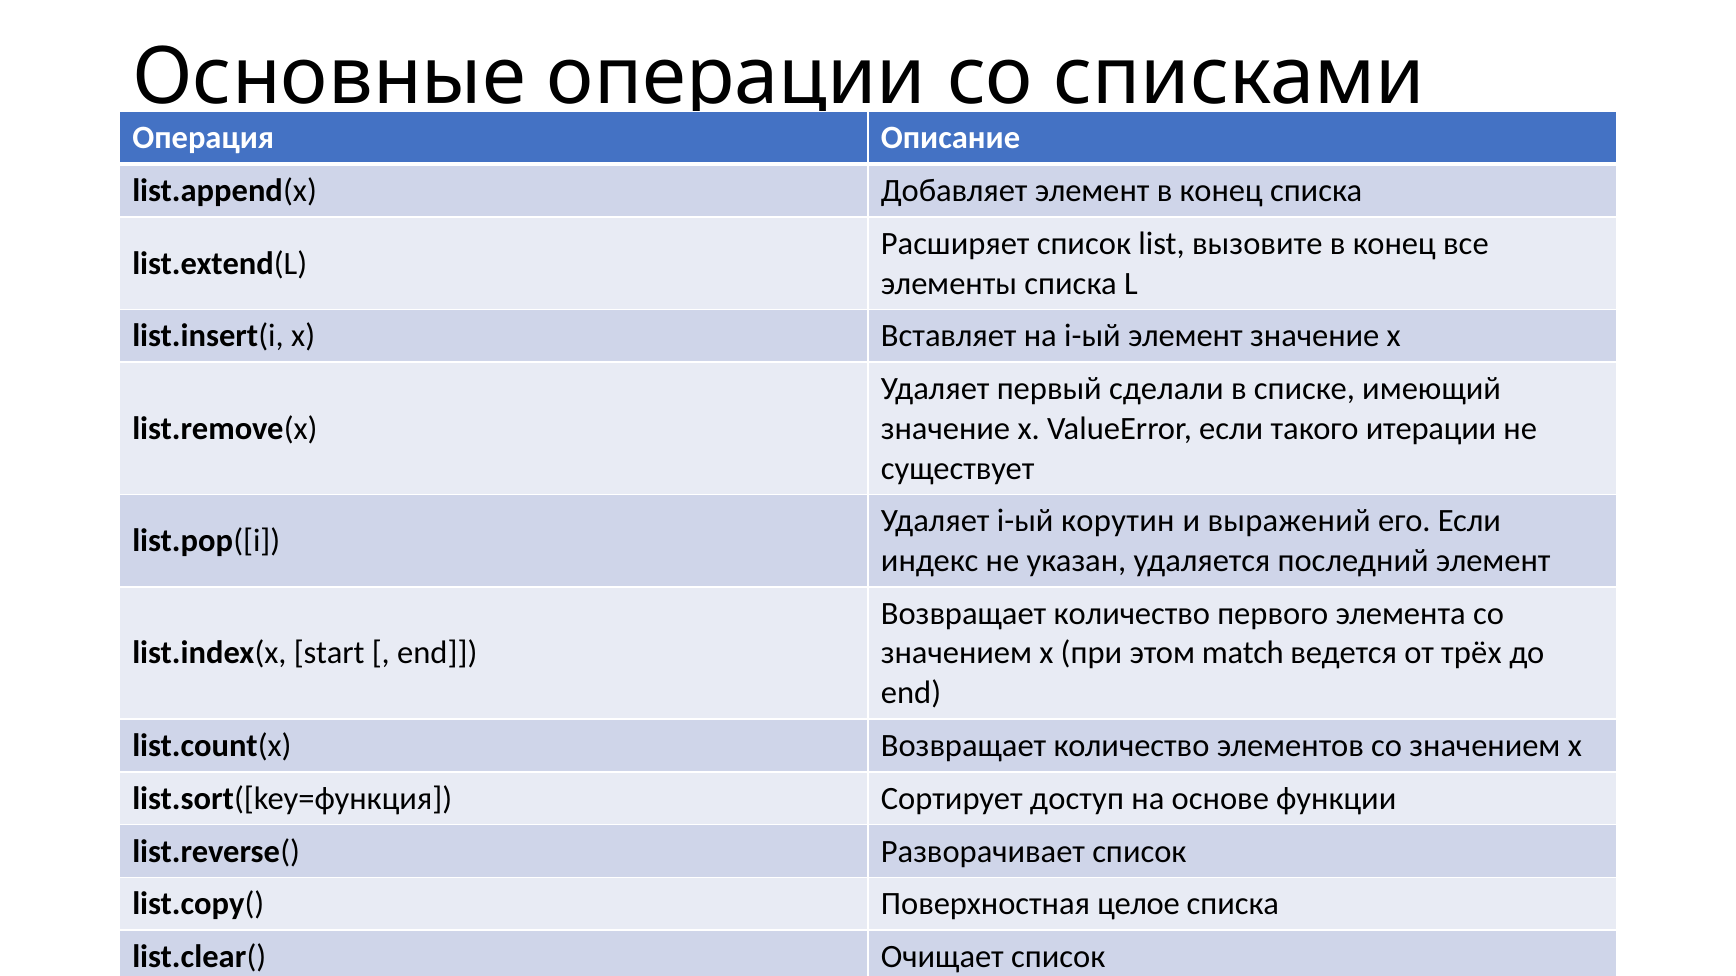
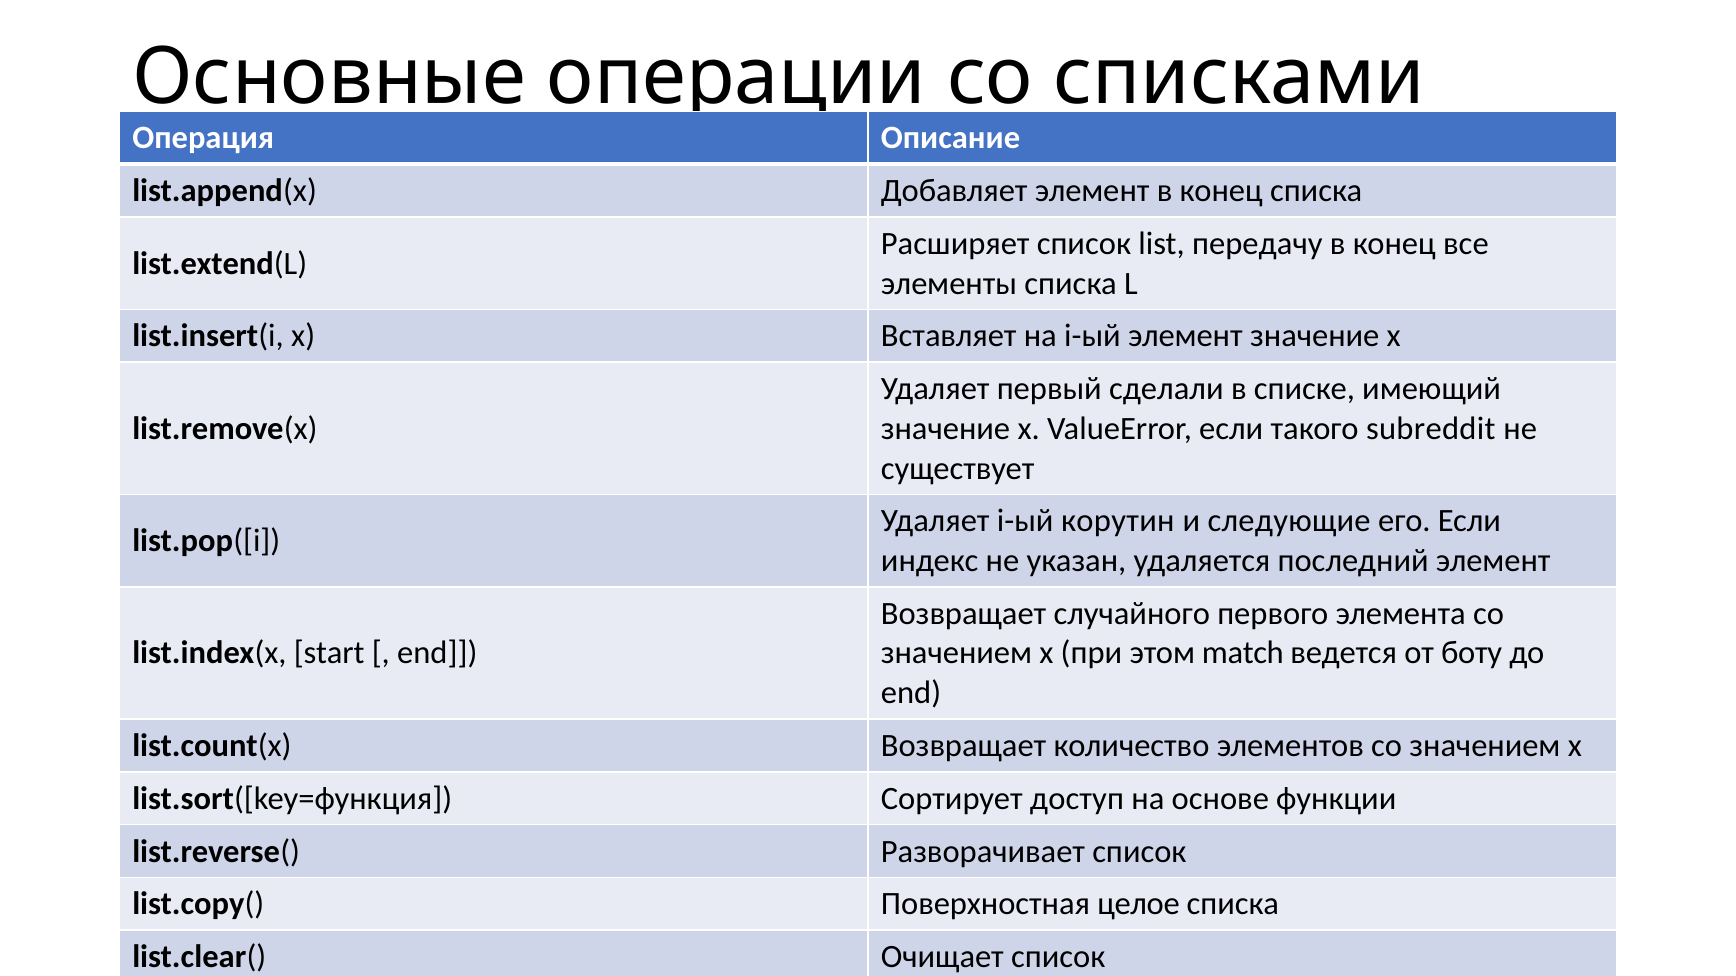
вызовите: вызовите -> передачу
итерации: итерации -> subreddit
выражений: выражений -> следующие
количество at (1132, 614): количество -> случайного
трёх: трёх -> боту
